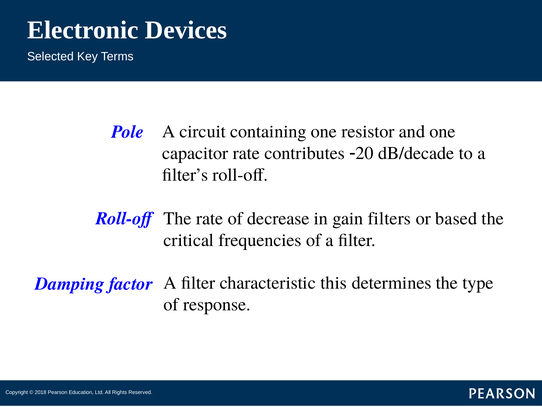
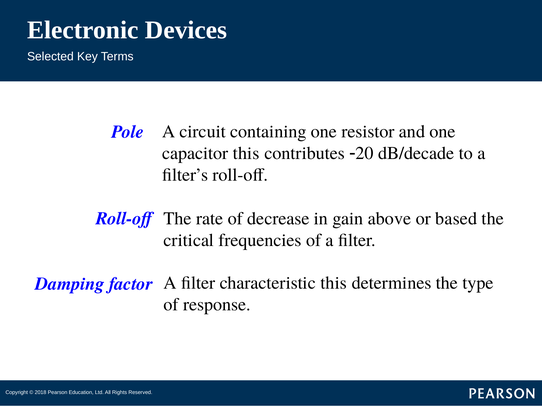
capacitor rate: rate -> this
filters: filters -> above
